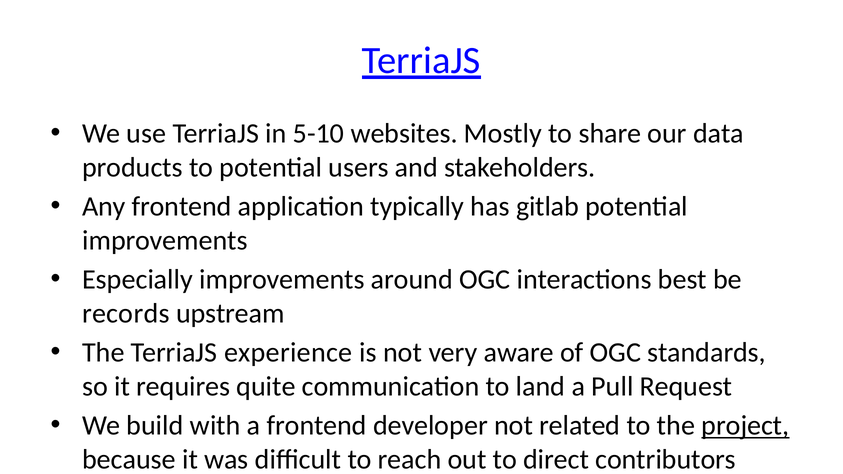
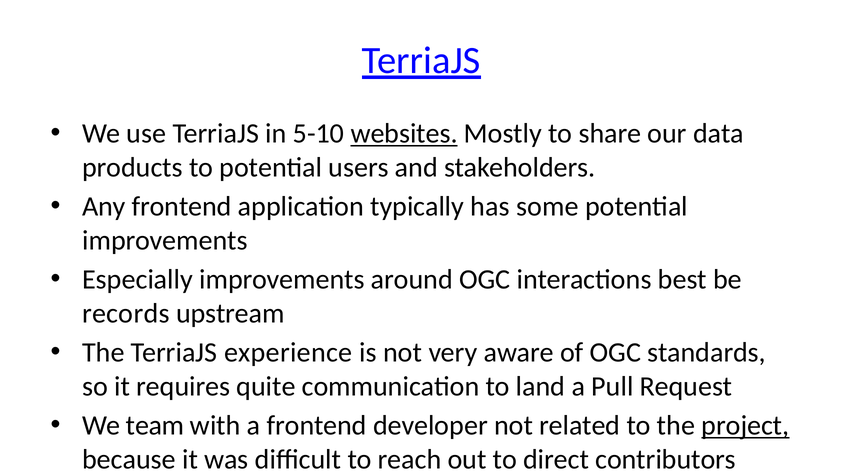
websites underline: none -> present
gitlab: gitlab -> some
build: build -> team
